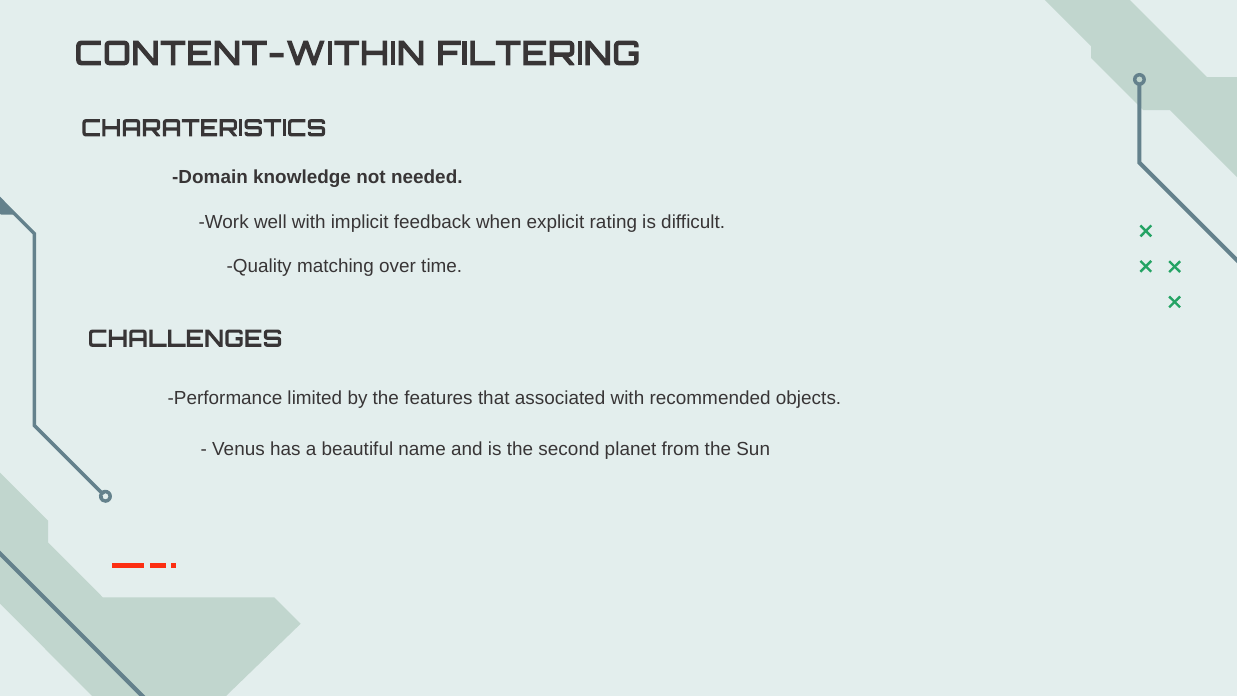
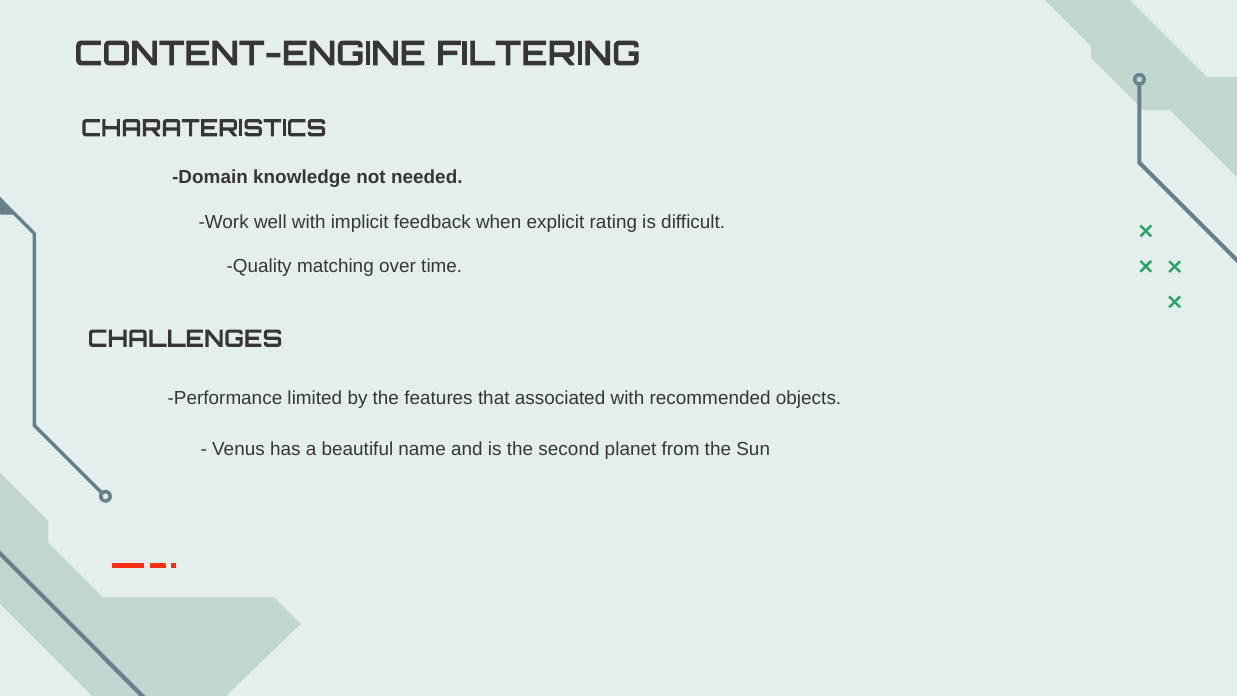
CONTENT-WITHIN: CONTENT-WITHIN -> CONTENT-ENGINE
